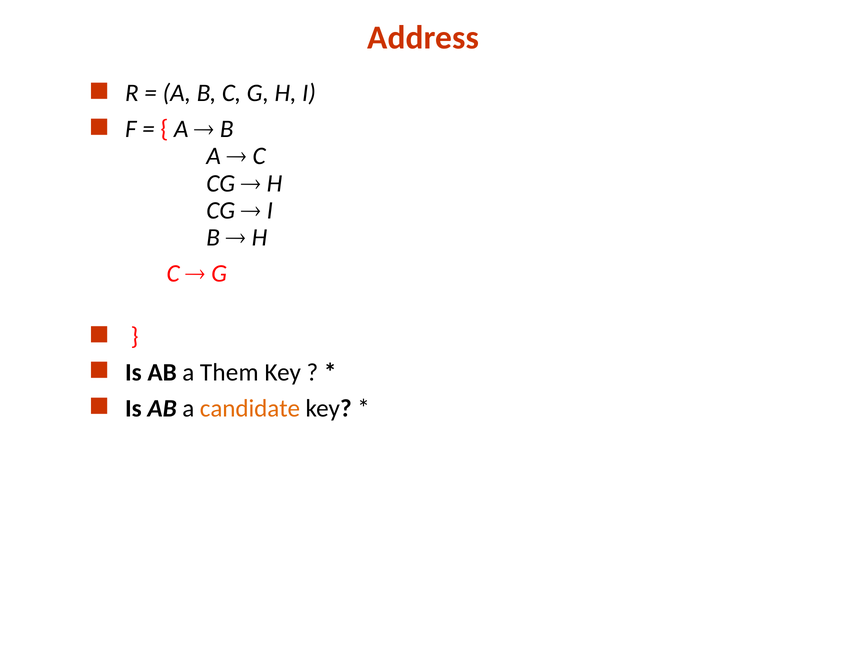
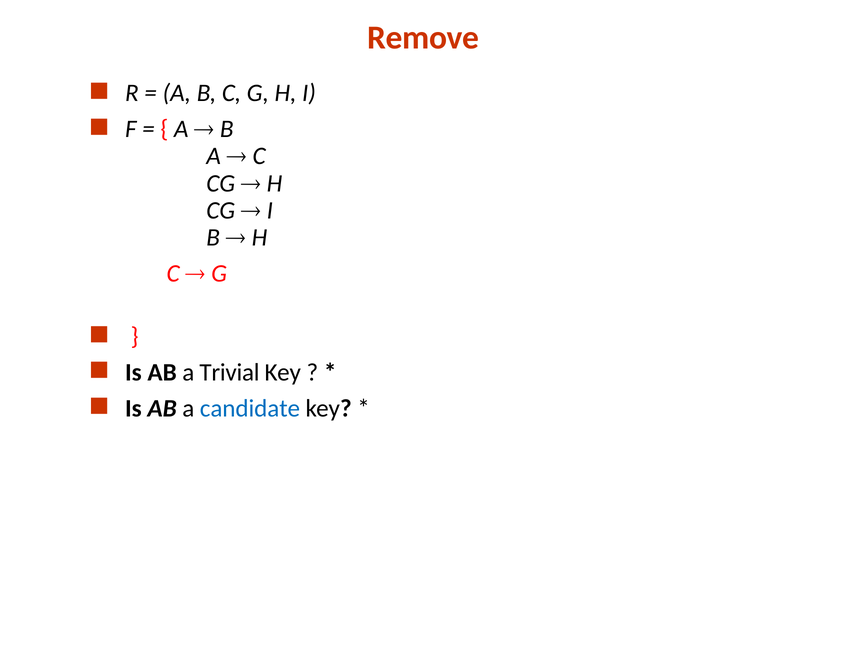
Address: Address -> Remove
Them: Them -> Trivial
candidate colour: orange -> blue
